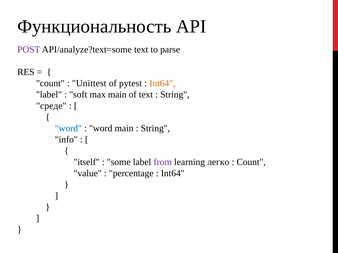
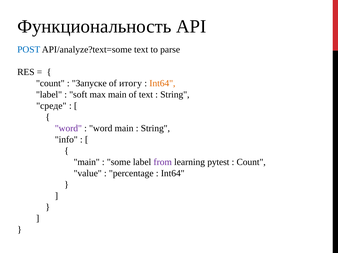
POST colour: purple -> blue
Unittest: Unittest -> Запуске
pytest: pytest -> итогу
word at (68, 129) colour: blue -> purple
itself at (87, 162): itself -> main
легко: легко -> pytest
